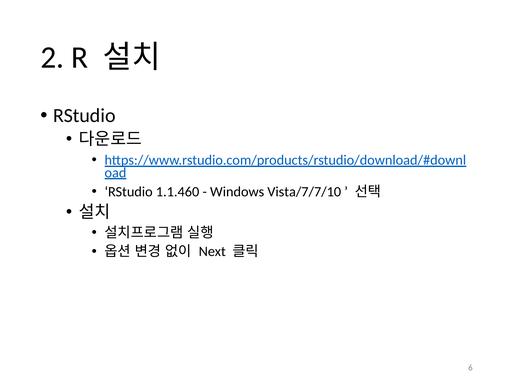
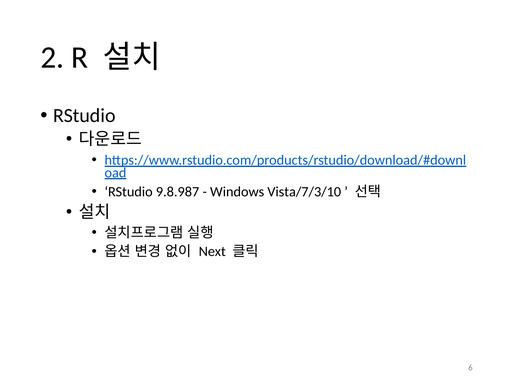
1.1.460: 1.1.460 -> 9.8.987
Vista/7/7/10: Vista/7/7/10 -> Vista/7/3/10
